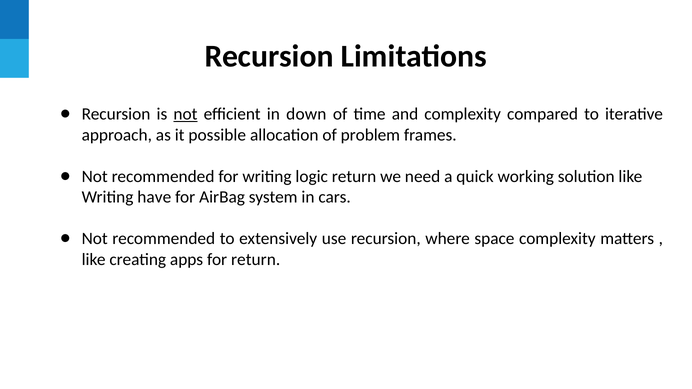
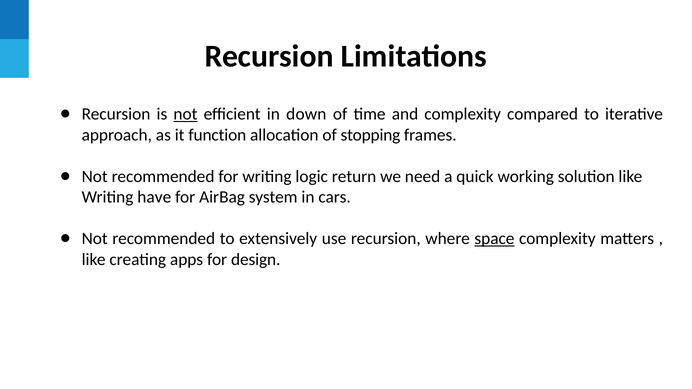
possible: possible -> function
problem: problem -> stopping
space underline: none -> present
for return: return -> design
